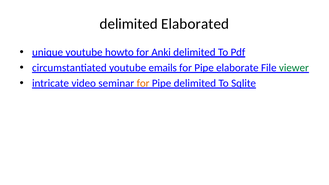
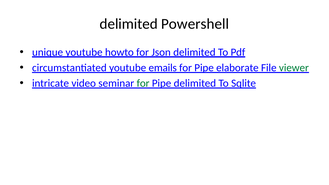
Elaborated: Elaborated -> Powershell
Anki: Anki -> Json
for at (143, 83) colour: orange -> green
